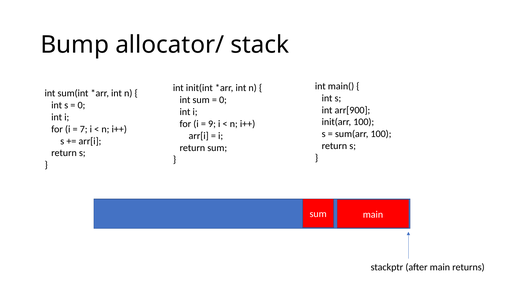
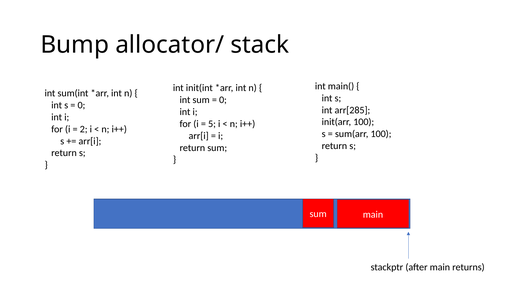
arr[900: arr[900 -> arr[285
9: 9 -> 5
7: 7 -> 2
